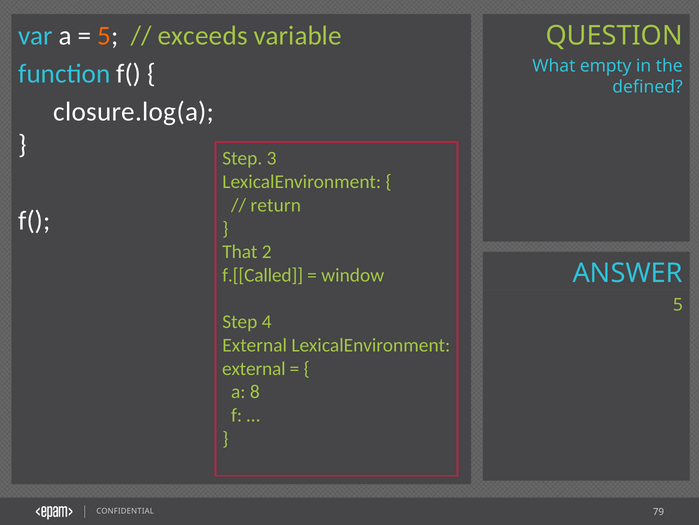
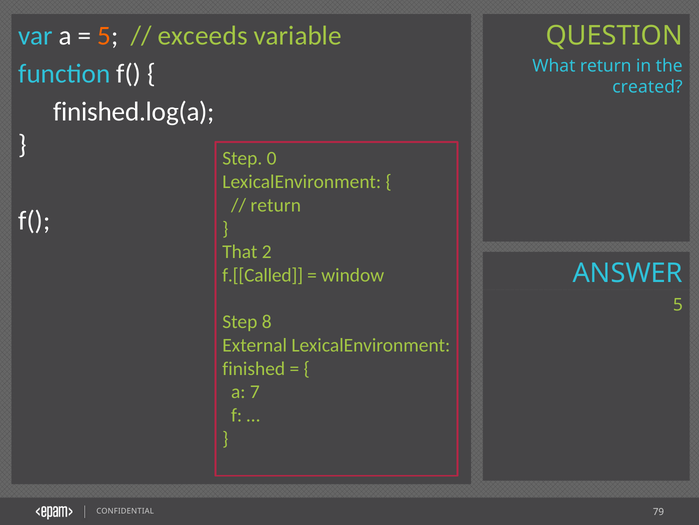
What empty: empty -> return
defined: defined -> created
closure.log(a: closure.log(a -> finished.log(a
3: 3 -> 0
4: 4 -> 8
external at (254, 368): external -> finished
8: 8 -> 7
